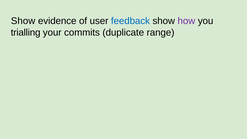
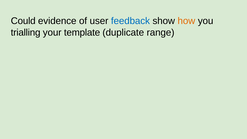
Show at (23, 21): Show -> Could
how colour: purple -> orange
commits: commits -> template
